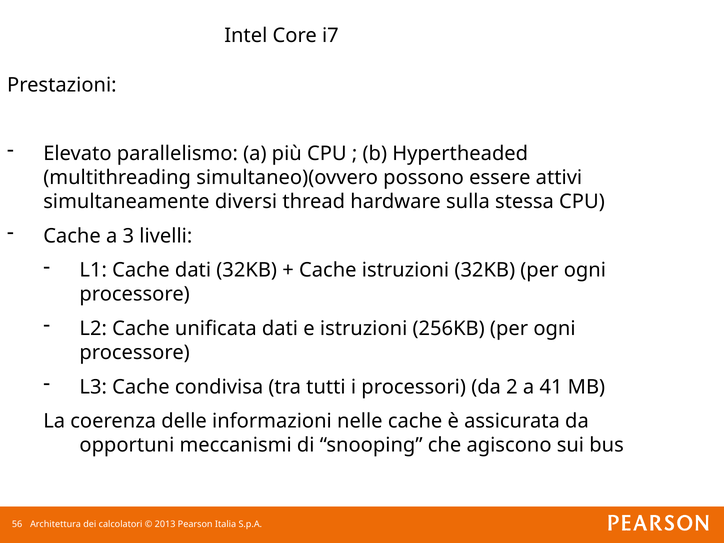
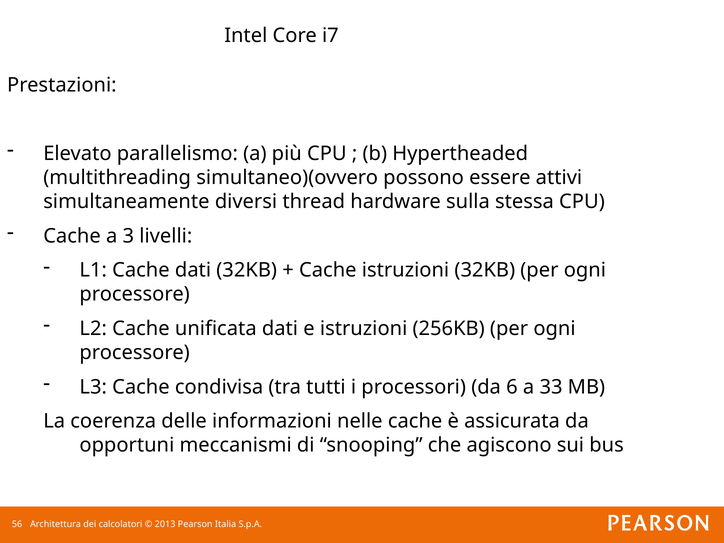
2: 2 -> 6
41: 41 -> 33
